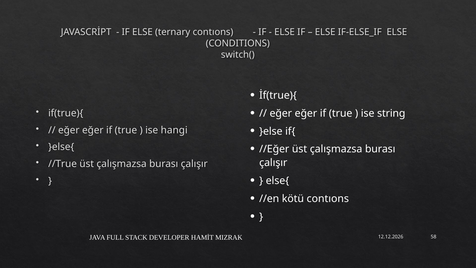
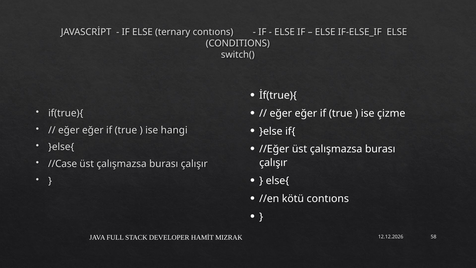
string: string -> çizme
//True: //True -> //Case
